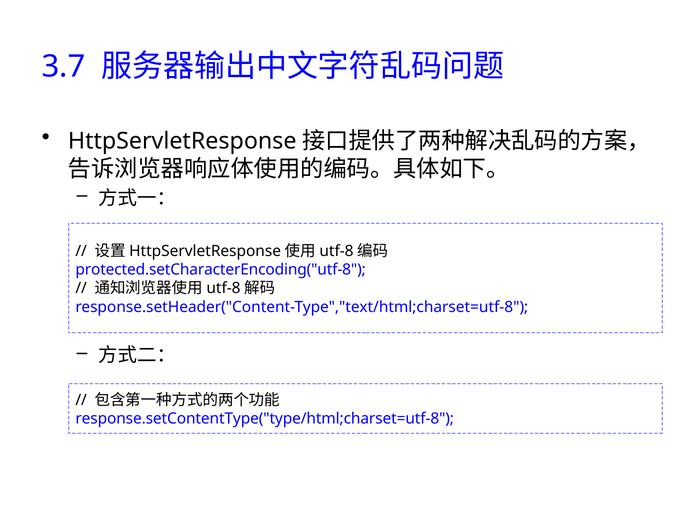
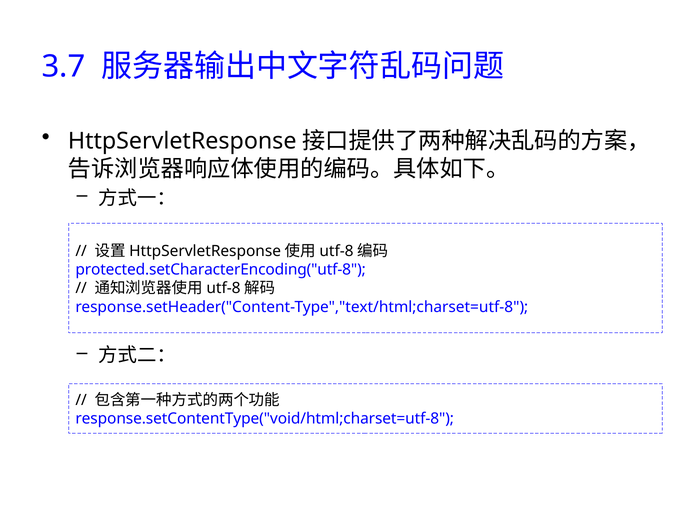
response.setContentType("type/html;charset=utf-8: response.setContentType("type/html;charset=utf-8 -> response.setContentType("void/html;charset=utf-8
